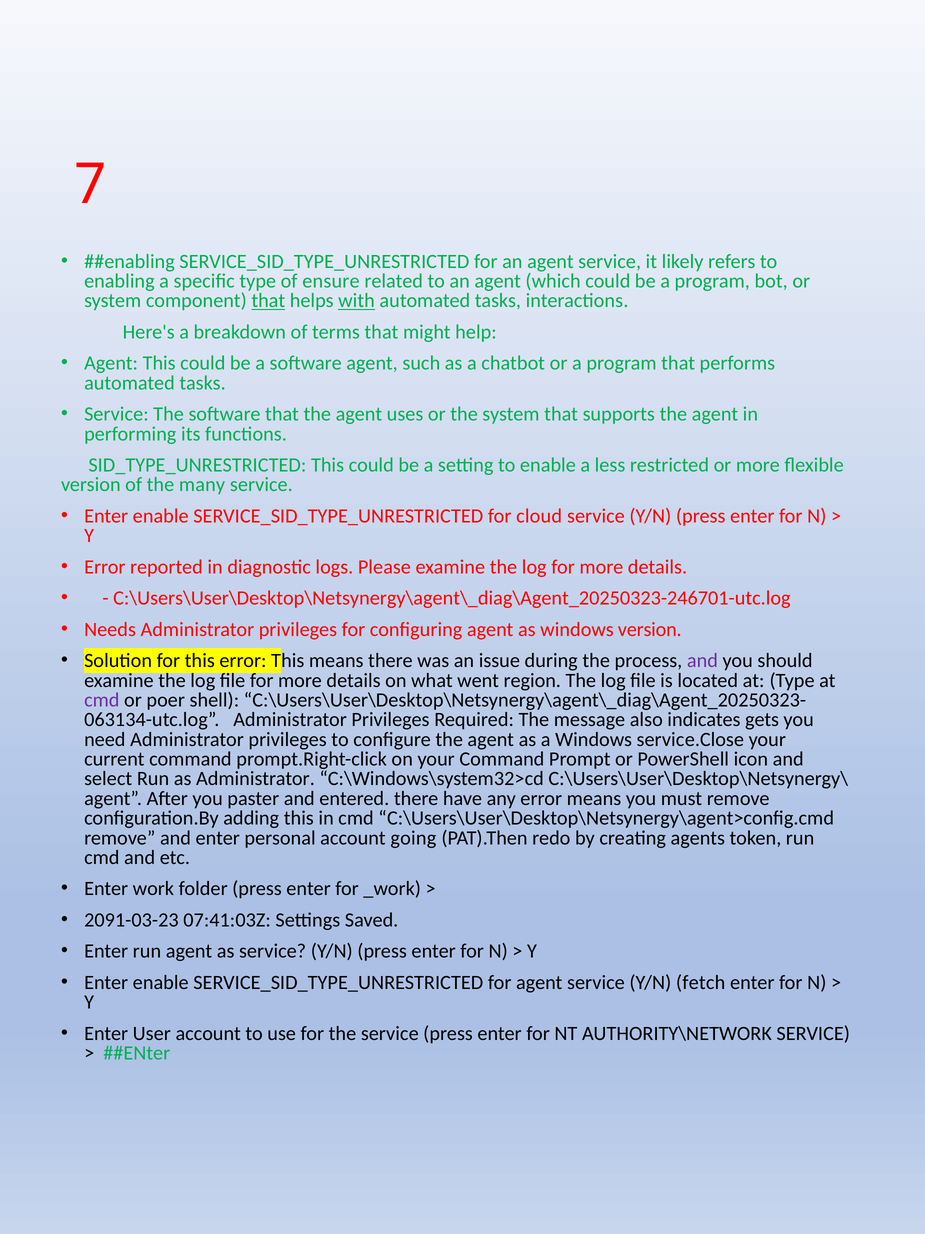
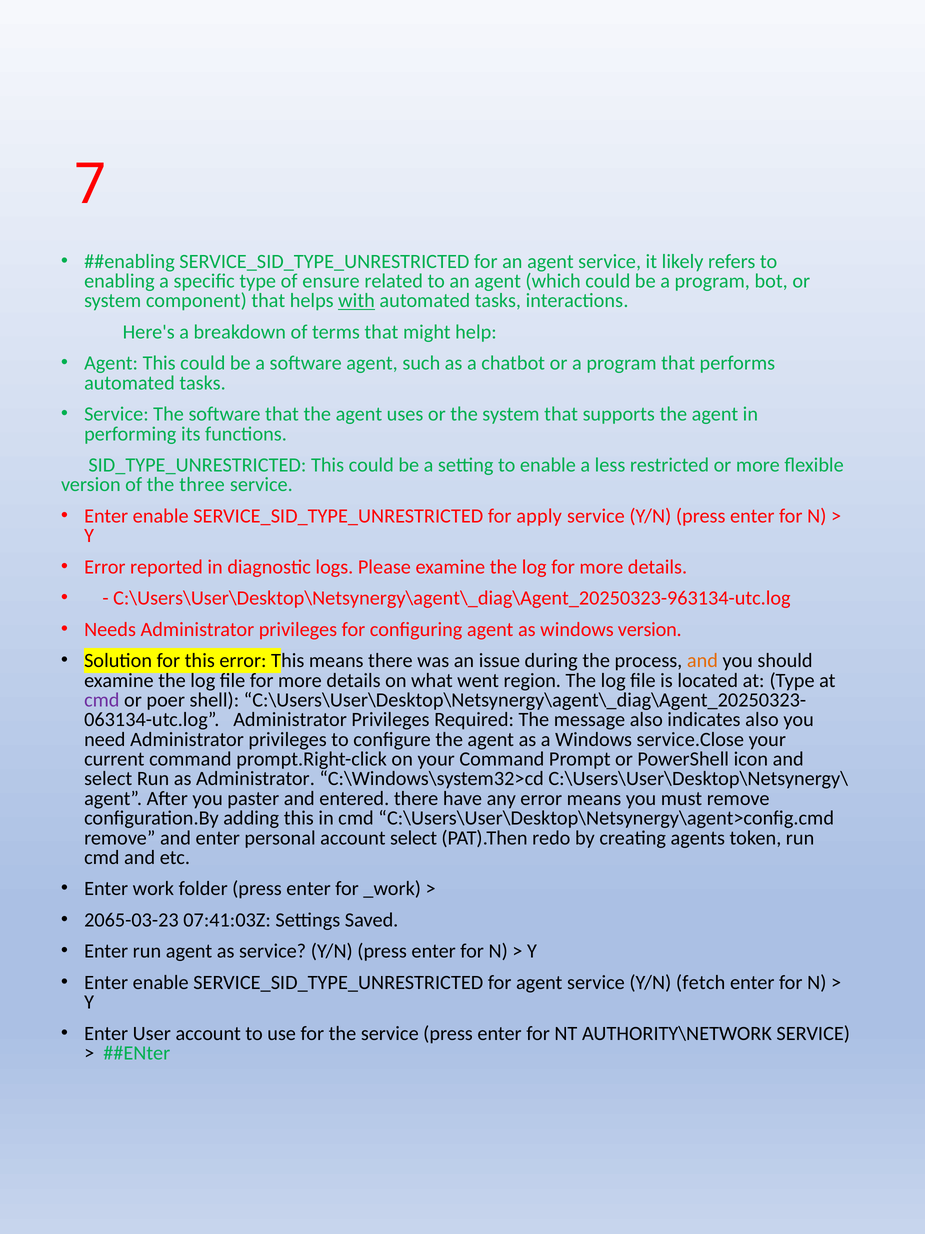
that at (268, 301) underline: present -> none
many: many -> three
cloud: cloud -> apply
C:\Users\User\Desktop\Netsynergy\agent\_diag\Agent_20250323-246701-utc.log: C:\Users\User\Desktop\Netsynergy\agent\_diag\Agent_20250323-246701-utc.log -> C:\Users\User\Desktop\Netsynergy\agent\_diag\Agent_20250323-963134-utc.log
and at (702, 660) colour: purple -> orange
indicates gets: gets -> also
account going: going -> select
2091-03-23: 2091-03-23 -> 2065-03-23
